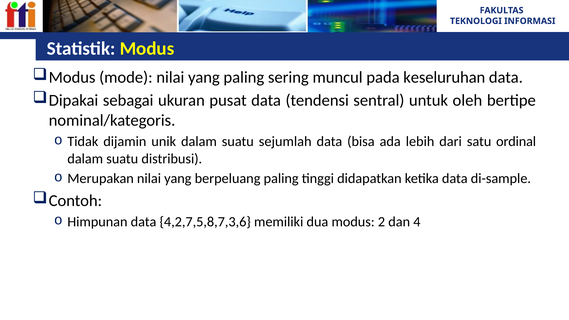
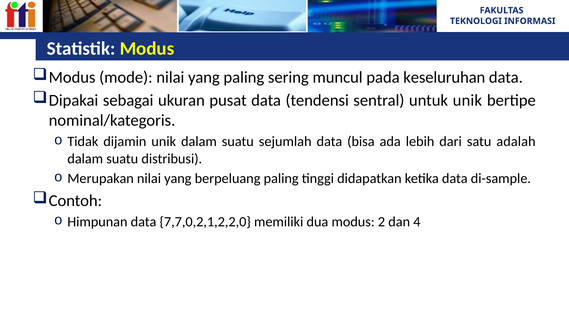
untuk oleh: oleh -> unik
ordinal: ordinal -> adalah
4,2,7,5,8,7,3,6: 4,2,7,5,8,7,3,6 -> 7,7,0,2,1,2,2,0
